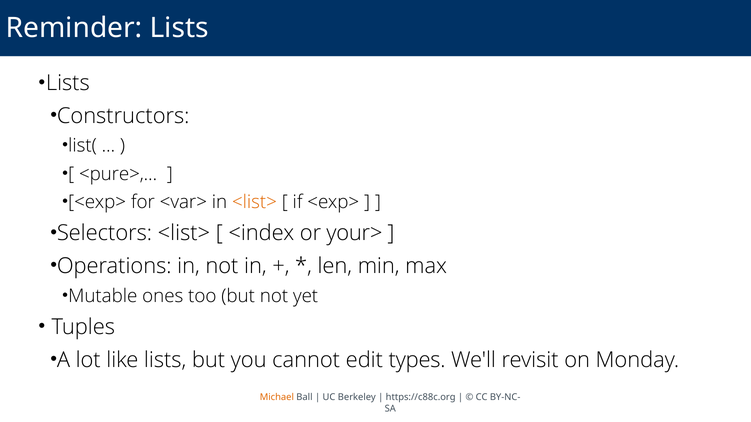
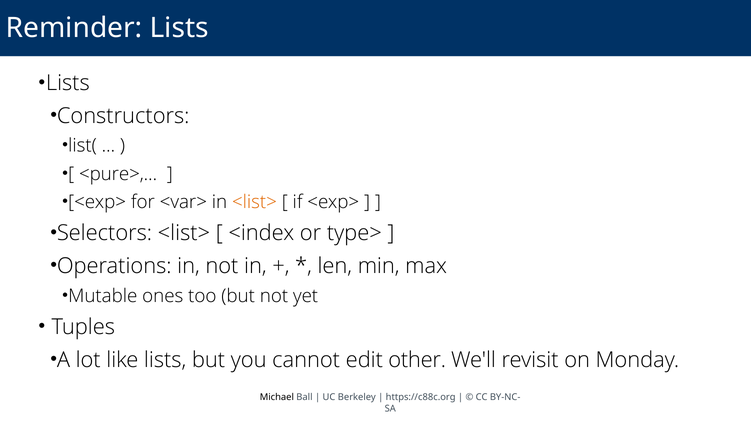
your>: your> -> type>
types: types -> other
Michael colour: orange -> black
